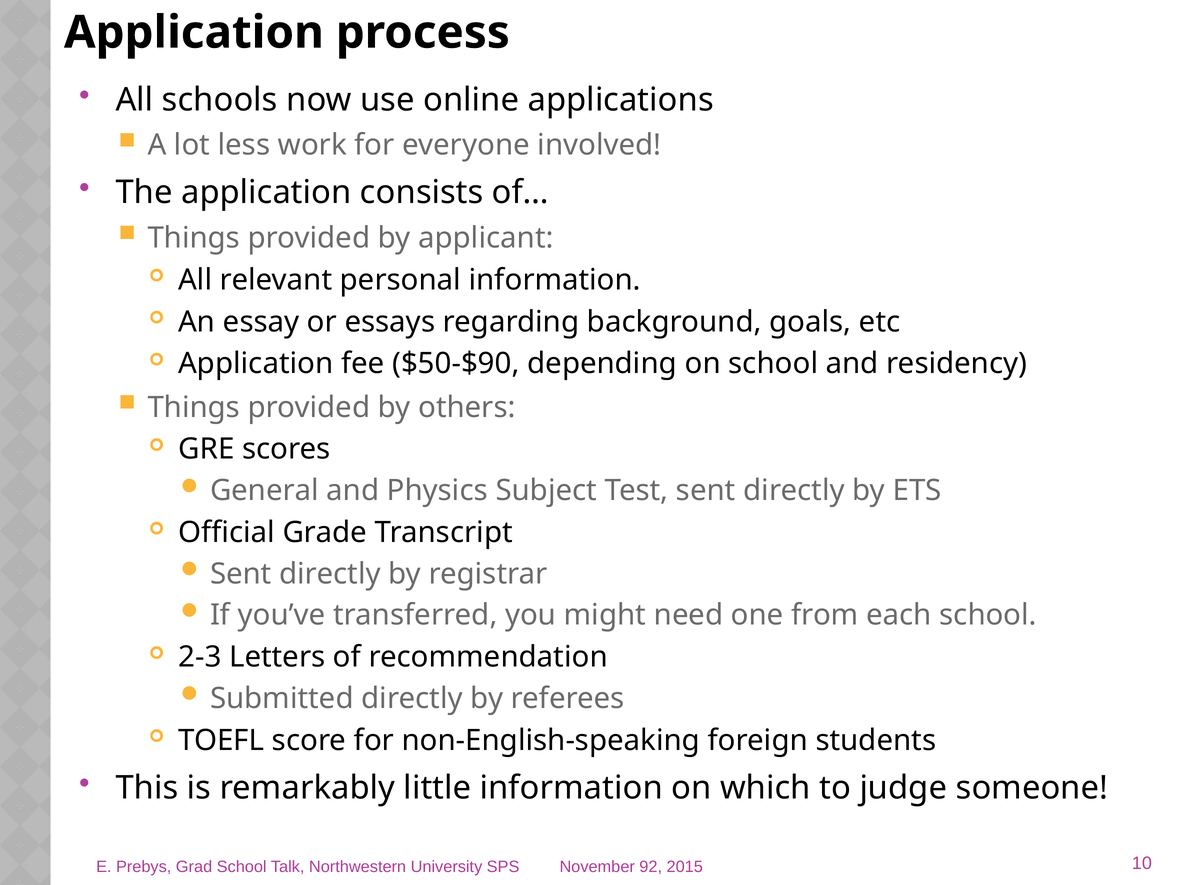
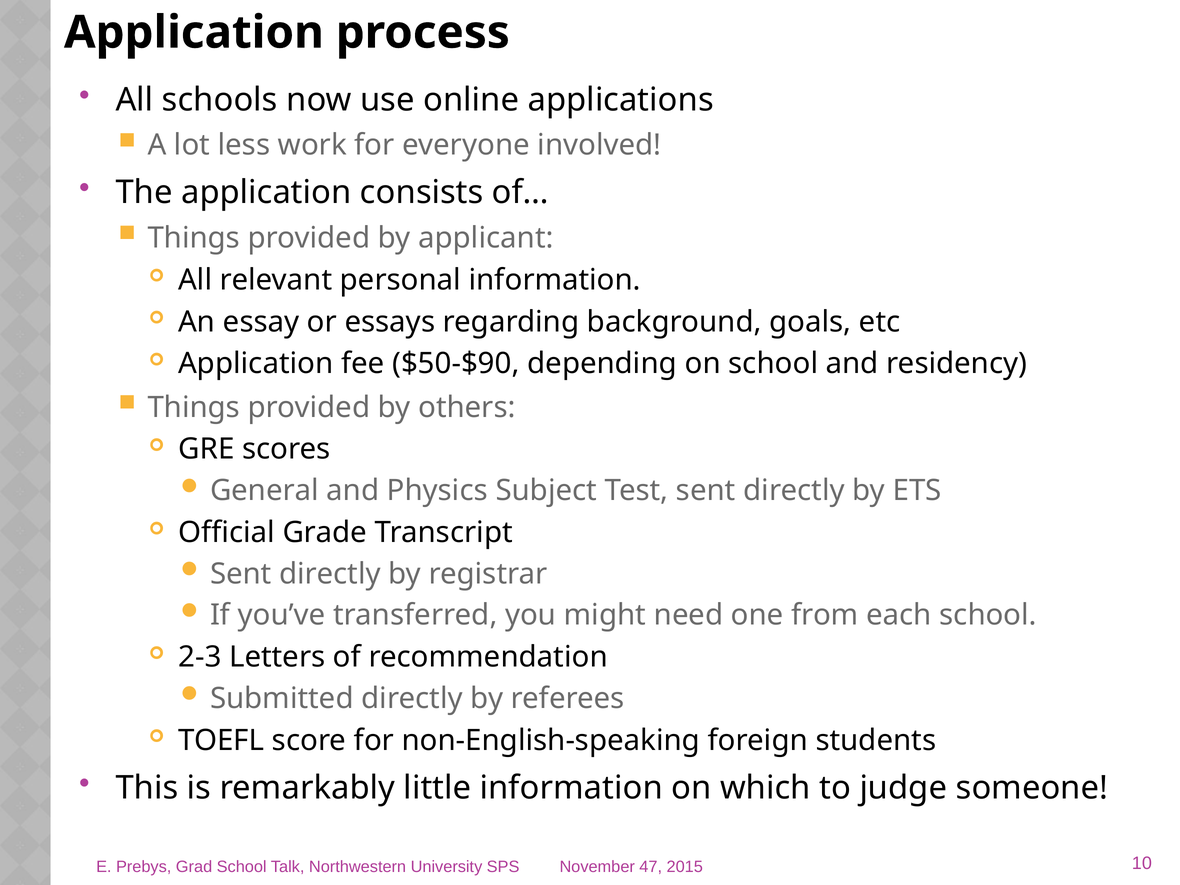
92: 92 -> 47
